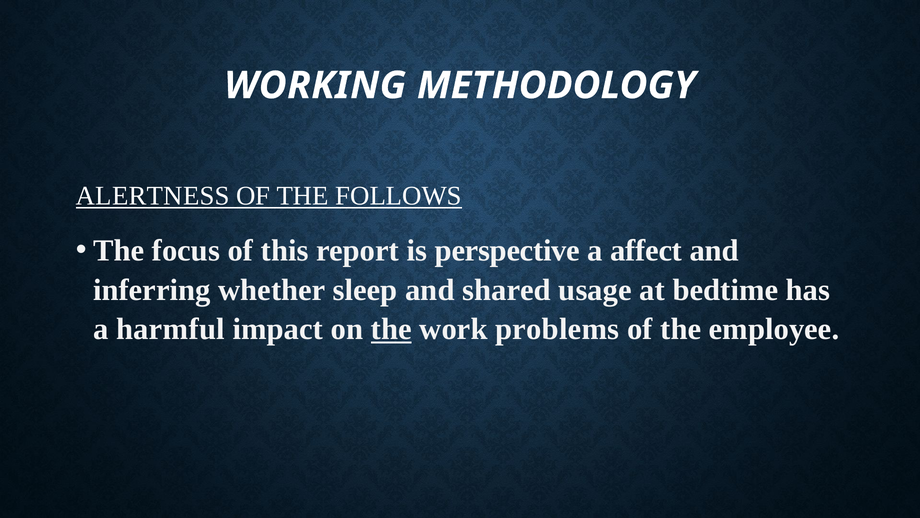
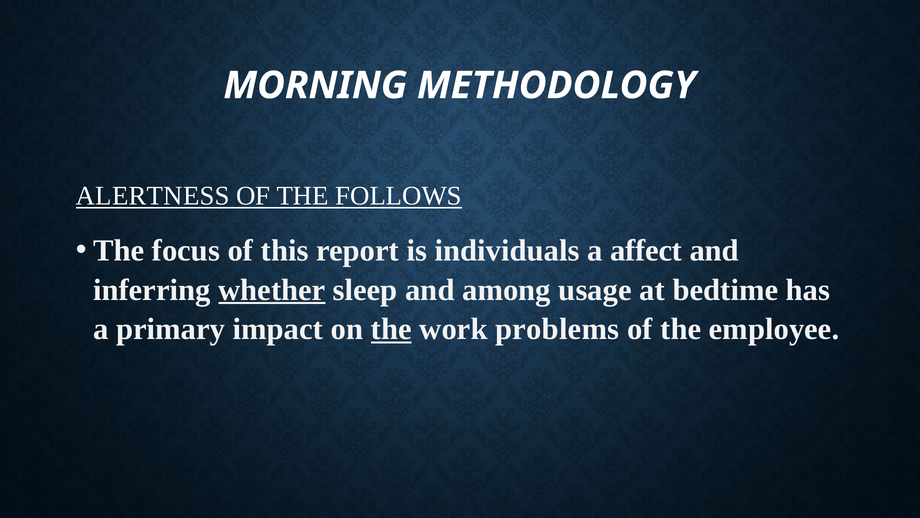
WORKING: WORKING -> MORNING
perspective: perspective -> individuals
whether underline: none -> present
shared: shared -> among
harmful: harmful -> primary
